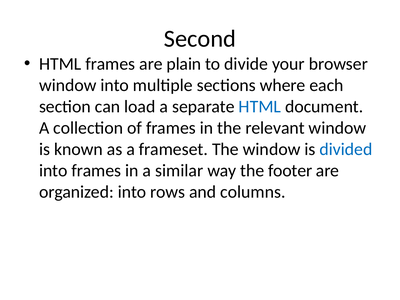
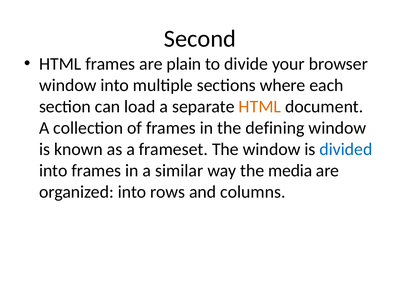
HTML at (260, 107) colour: blue -> orange
relevant: relevant -> defining
footer: footer -> media
